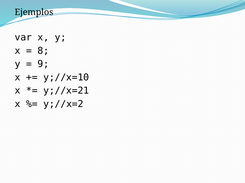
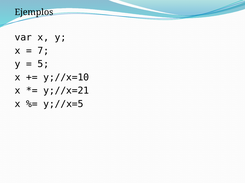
8: 8 -> 7
9: 9 -> 5
y;//x=2: y;//x=2 -> y;//x=5
